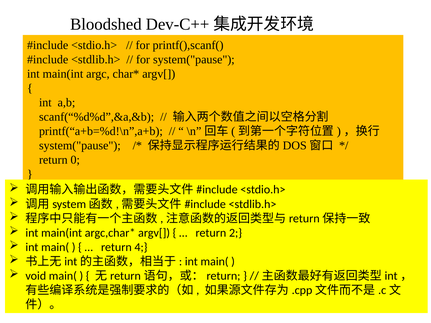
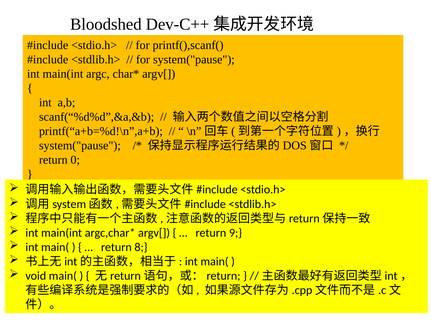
2: 2 -> 9
4: 4 -> 8
